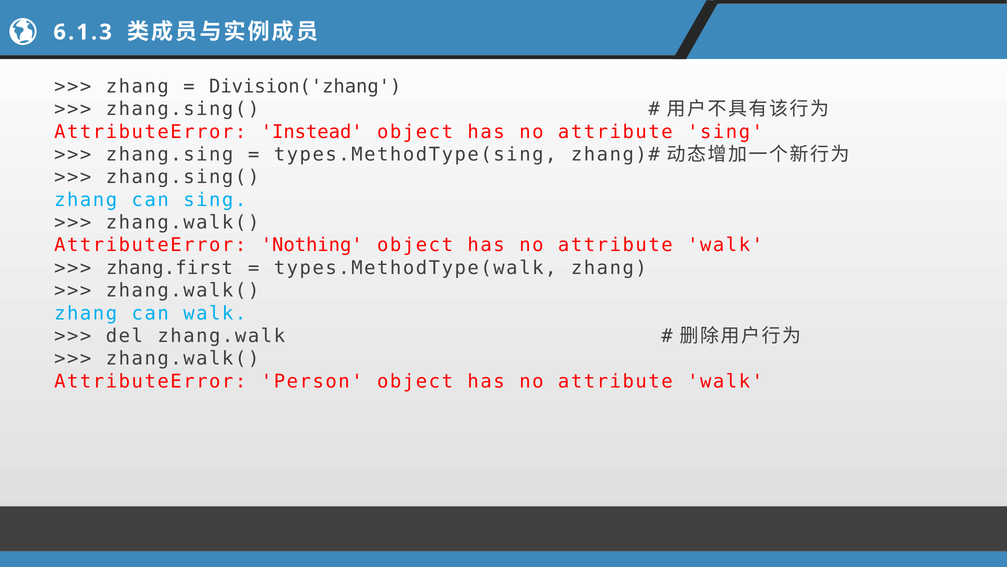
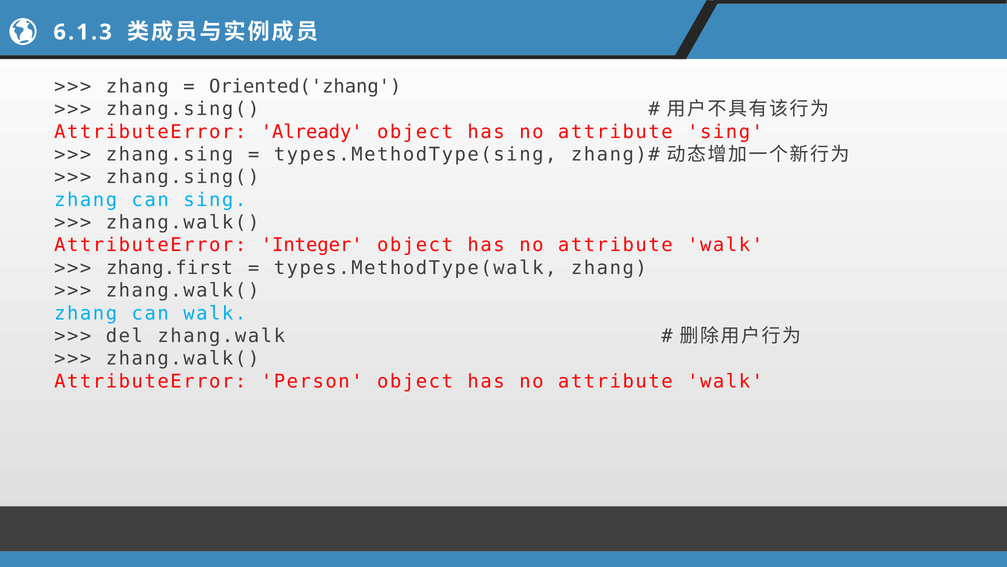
Division('zhang: Division('zhang -> Oriented('zhang
Instead: Instead -> Already
Nothing: Nothing -> Integer
